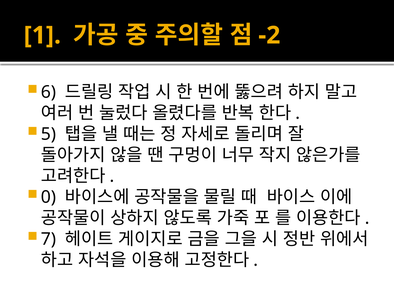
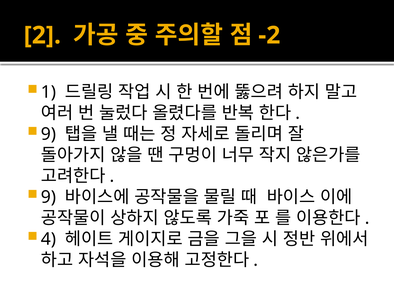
1: 1 -> 2
6: 6 -> 1
5 at (49, 134): 5 -> 9
0 at (49, 197): 0 -> 9
7: 7 -> 4
